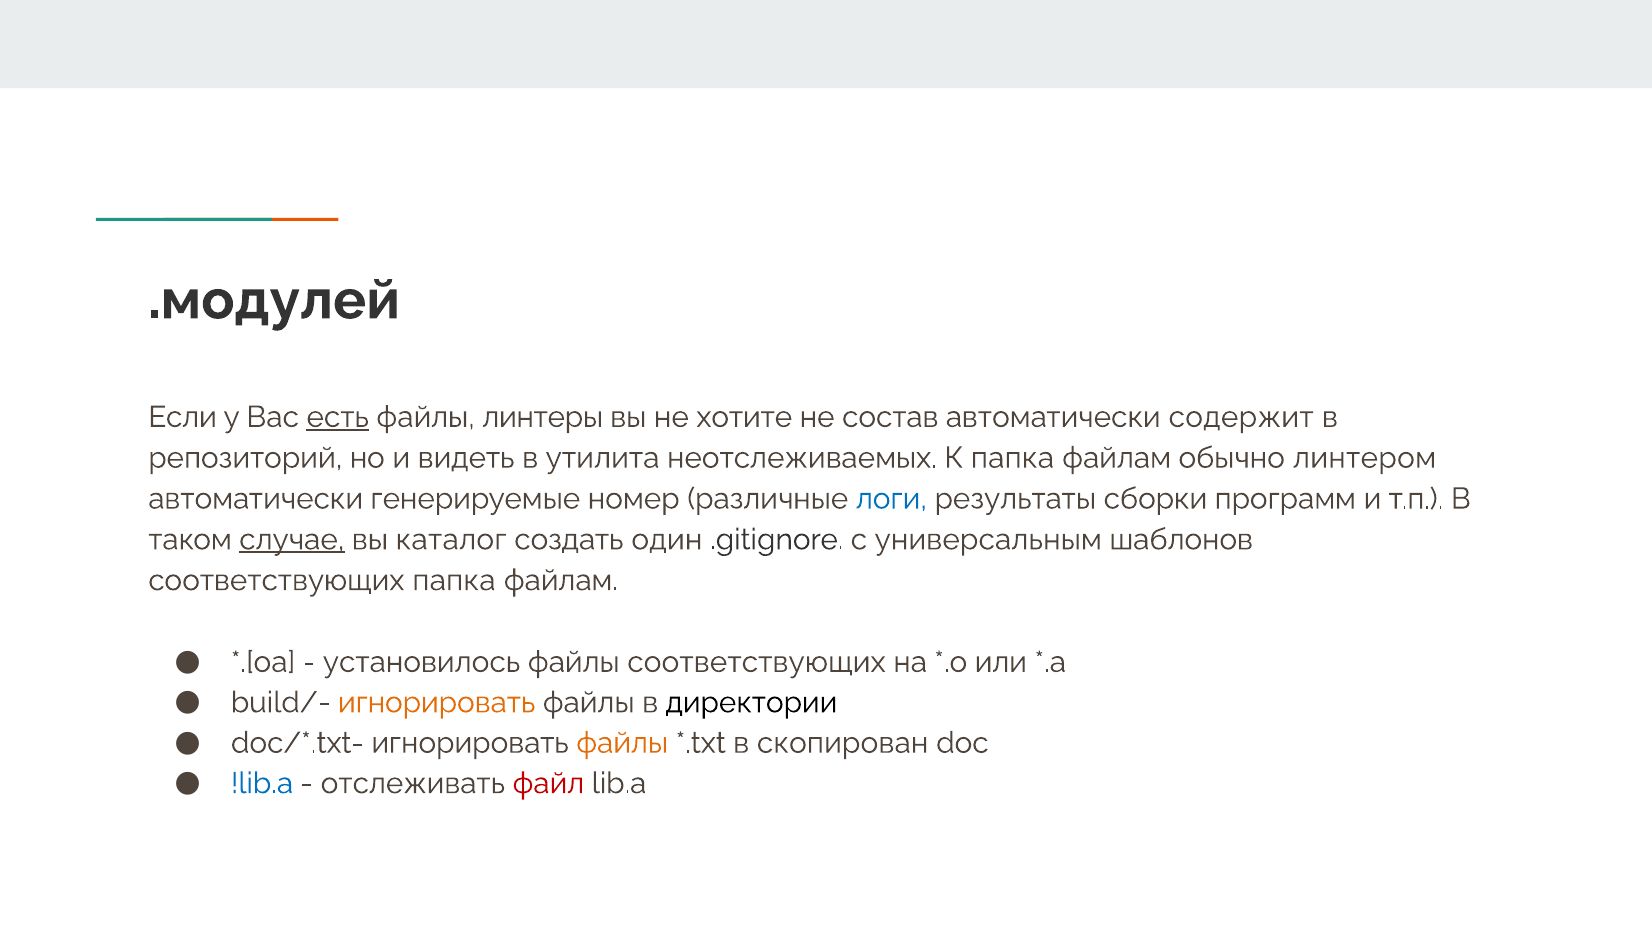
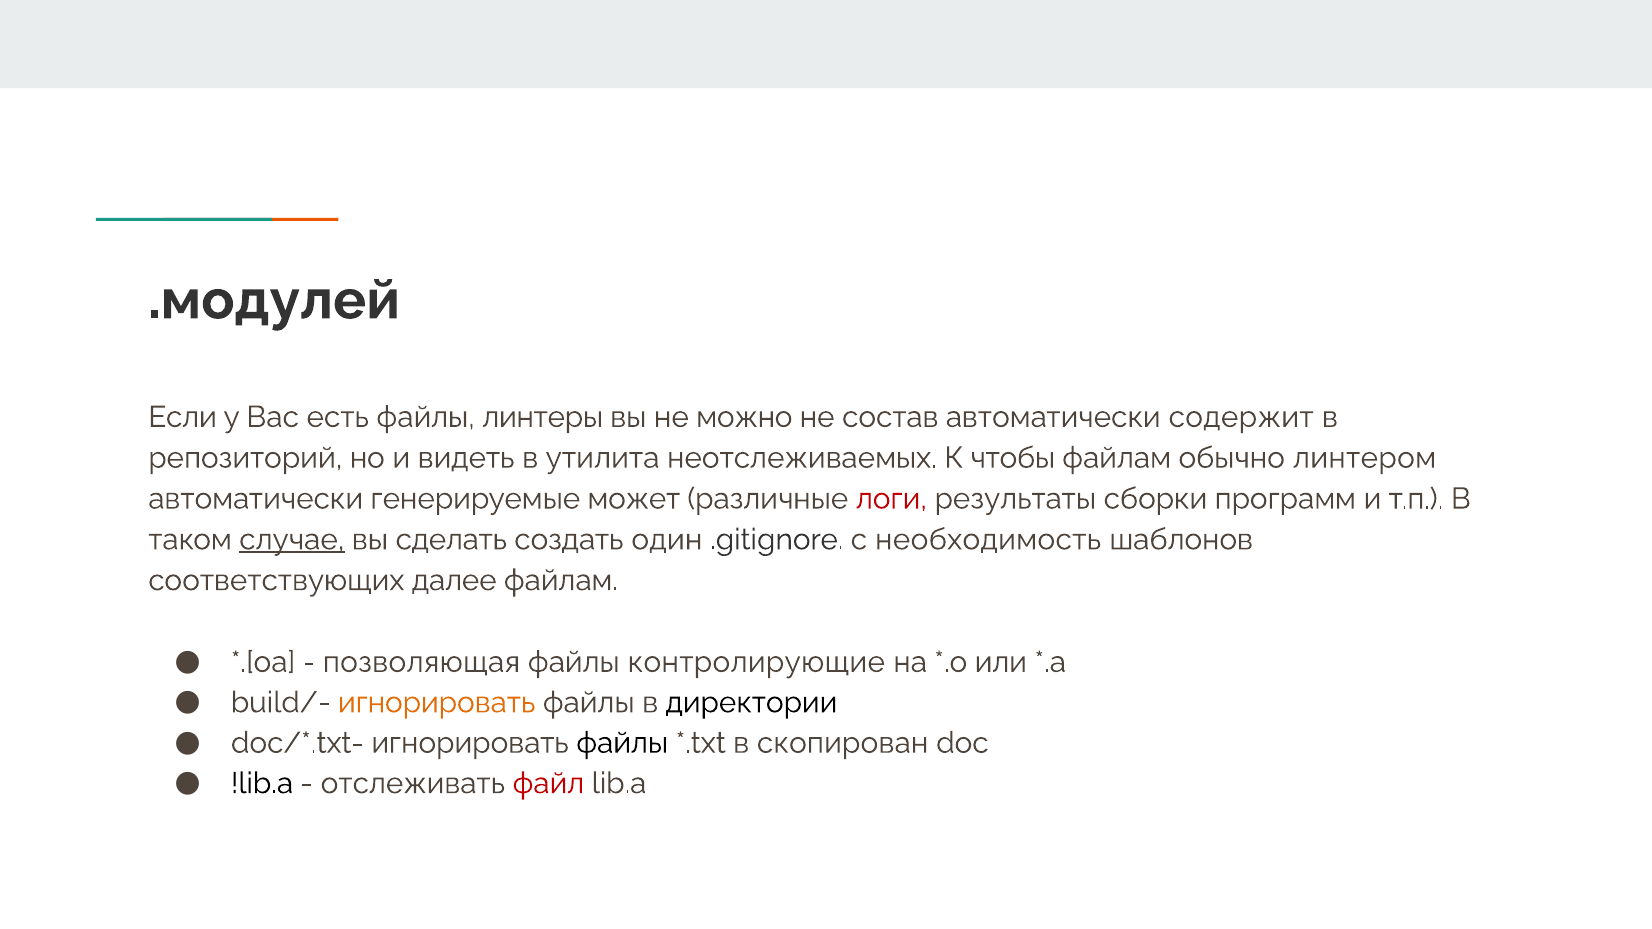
есть underline: present -> none
хотите: хотите -> можно
К папка: папка -> чтобы
номер: номер -> может
логи colour: blue -> red
каталог: каталог -> сделать
универсальным: универсальным -> необходимость
соответствующих папка: папка -> далее
установилось: установилось -> позволяющая
файлы соответствующих: соответствующих -> контролирующие
файлы at (622, 743) colour: orange -> black
!lib.a colour: blue -> black
